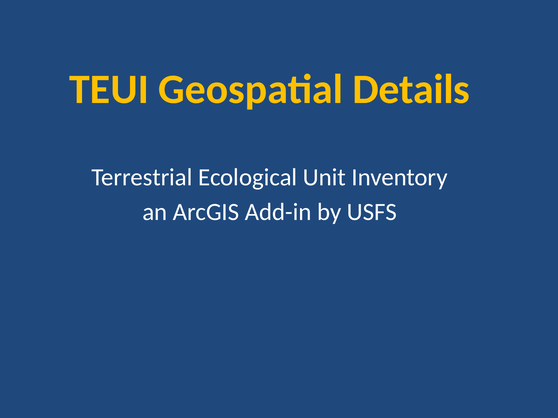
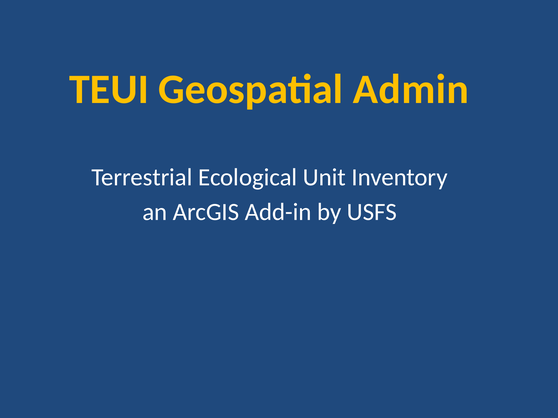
Details: Details -> Admin
